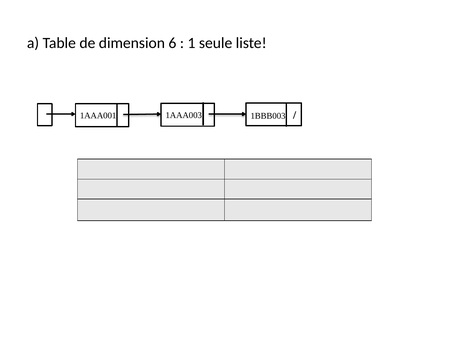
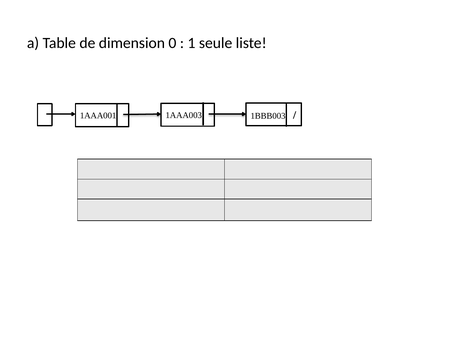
6: 6 -> 0
